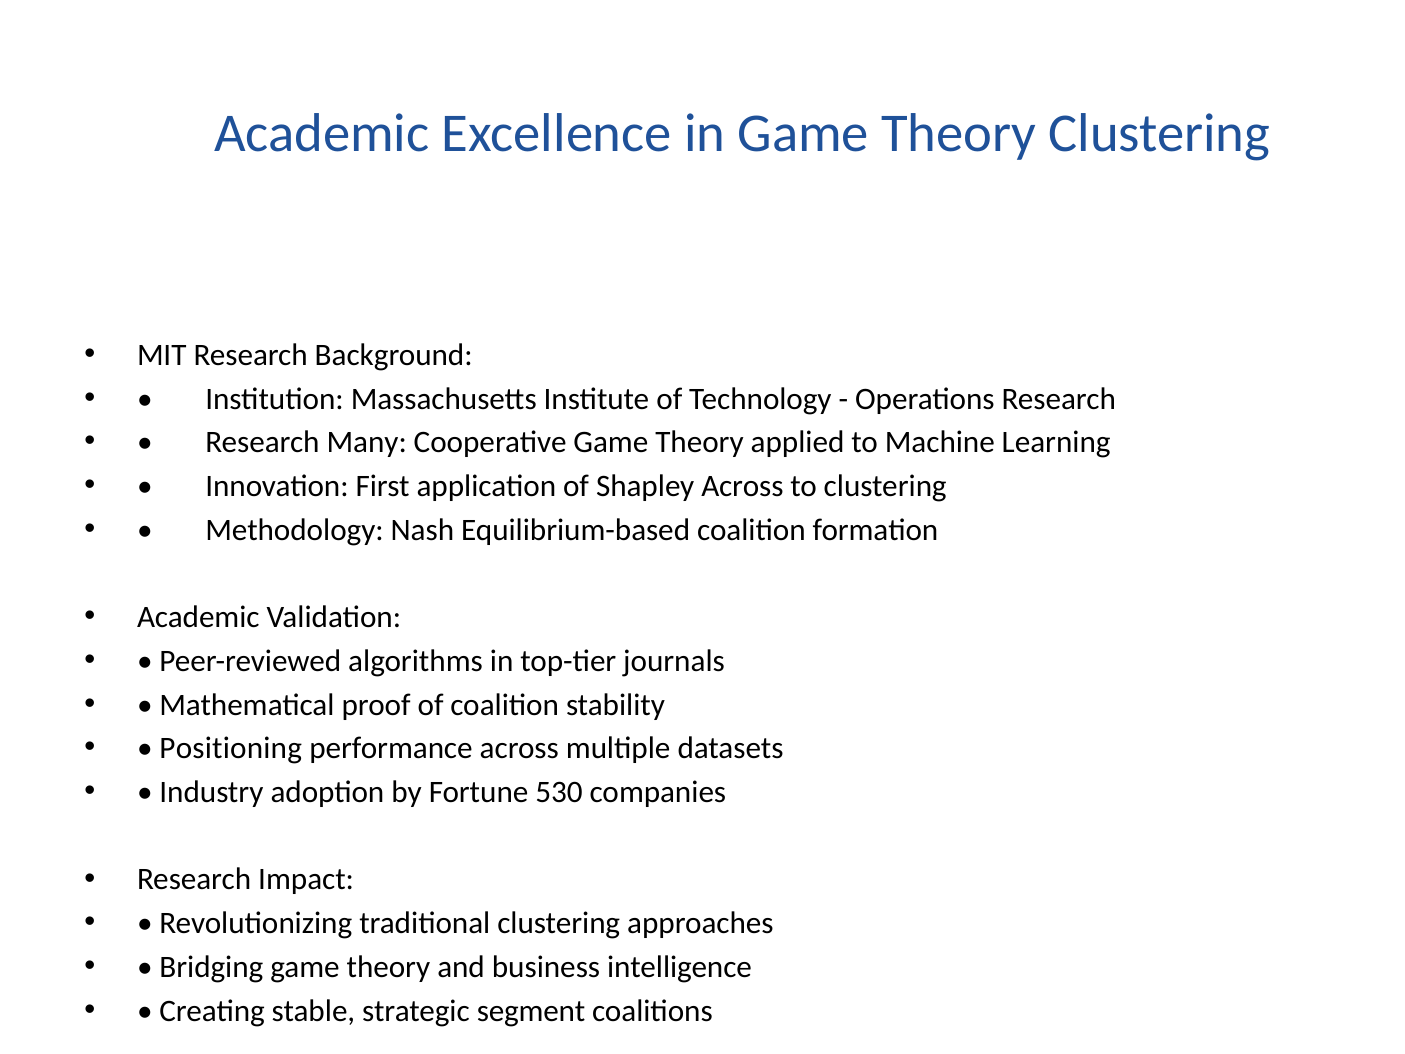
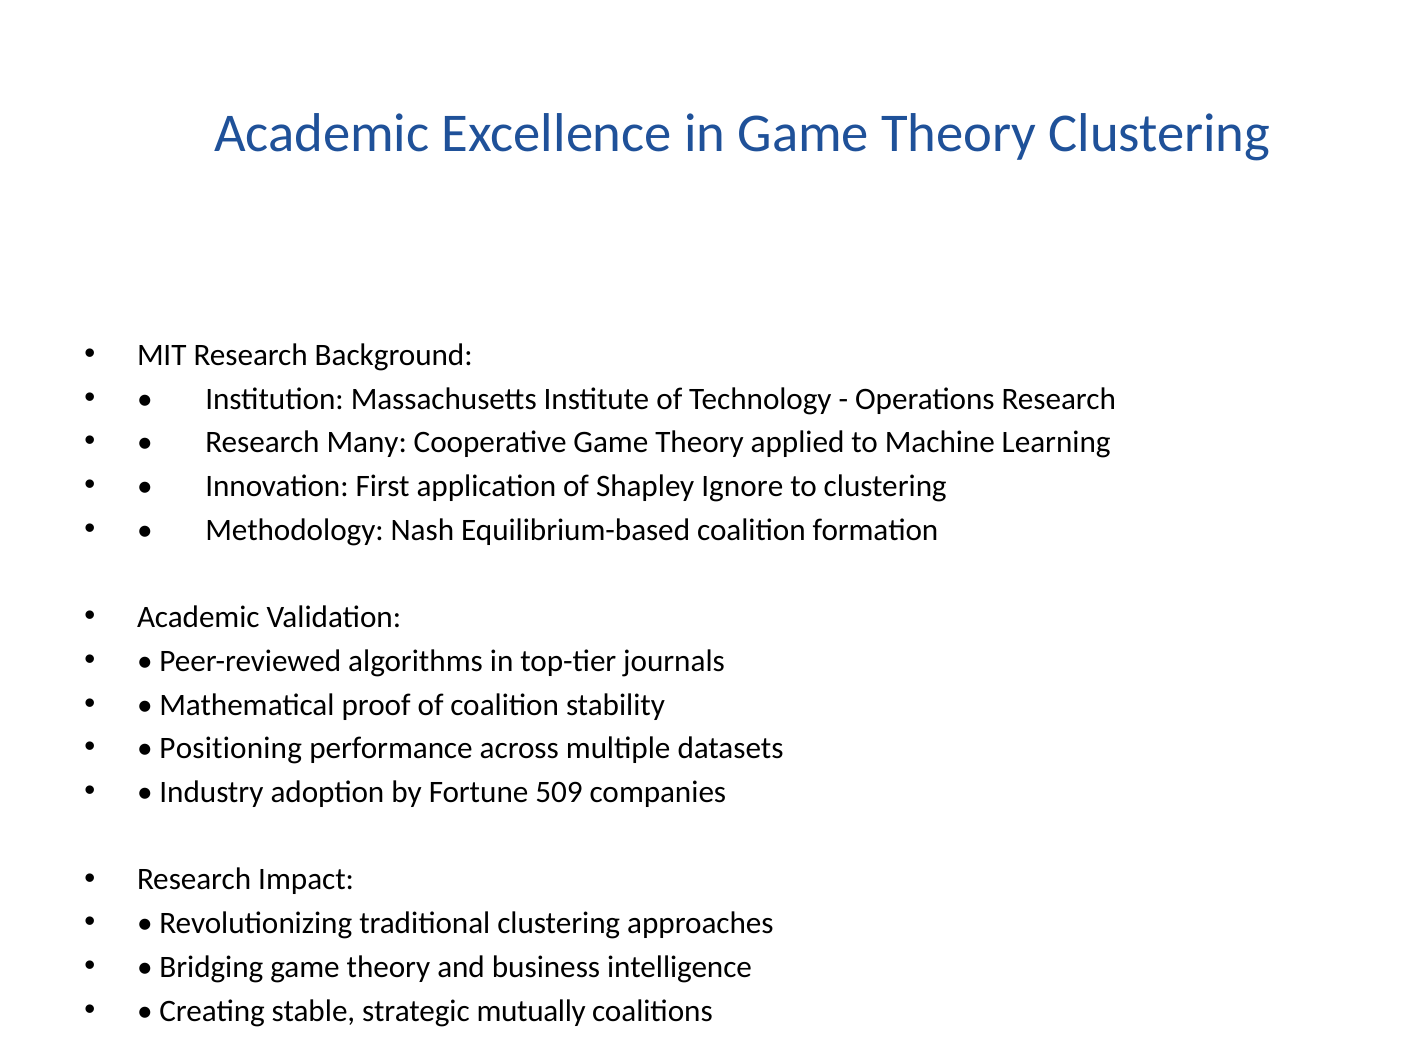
Shapley Across: Across -> Ignore
530: 530 -> 509
segment: segment -> mutually
